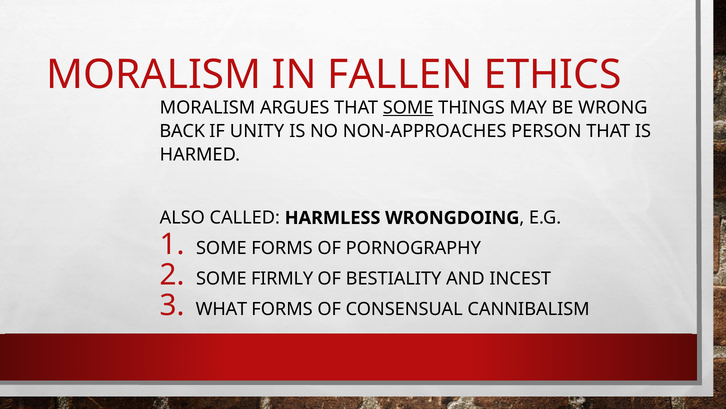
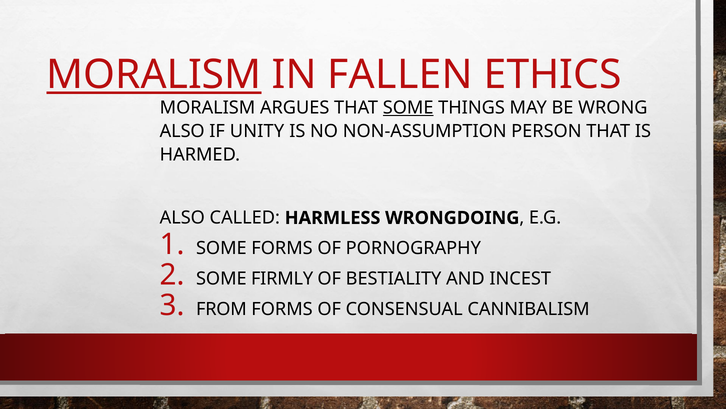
MORALISM at (154, 75) underline: none -> present
BACK at (182, 131): BACK -> ALSO
NON-APPROACHES: NON-APPROACHES -> NON-ASSUMPTION
WHAT: WHAT -> FROM
